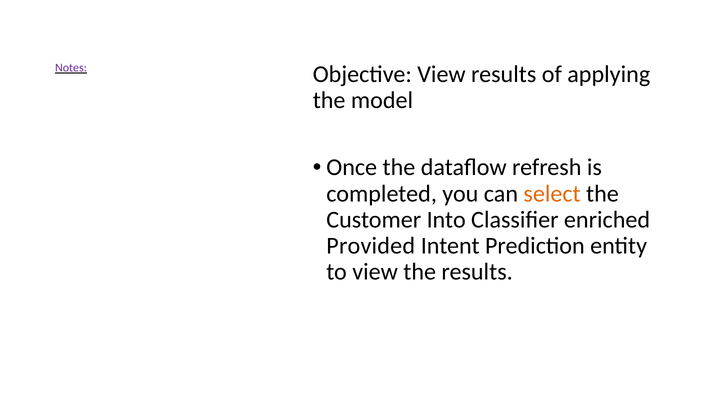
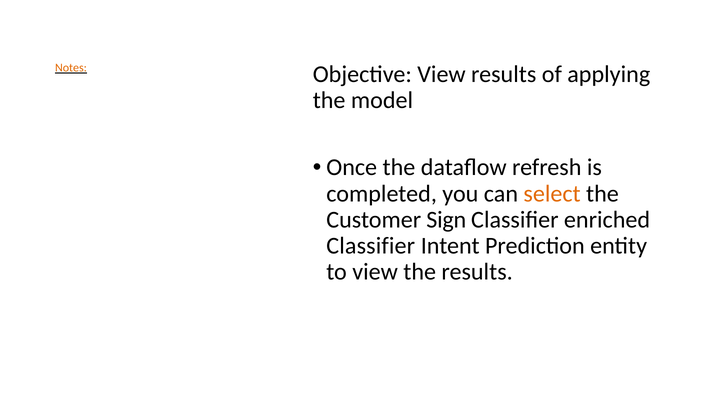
Notes colour: purple -> orange
Into: Into -> Sign
Provided at (371, 245): Provided -> Classifier
